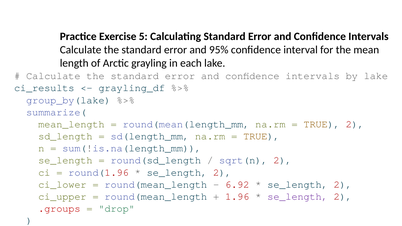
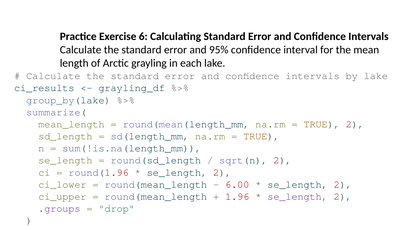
5: 5 -> 6
6.92: 6.92 -> 6.00
.groups colour: red -> purple
